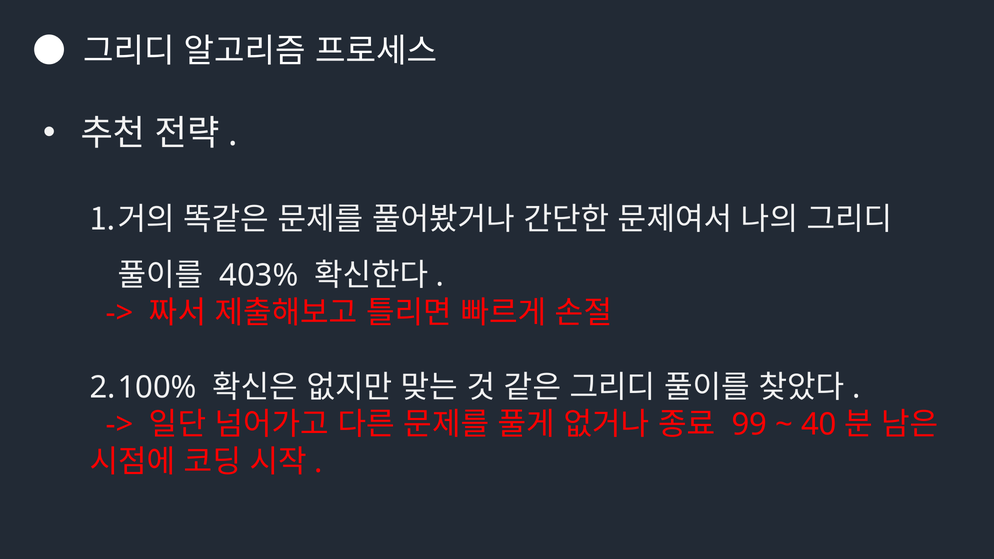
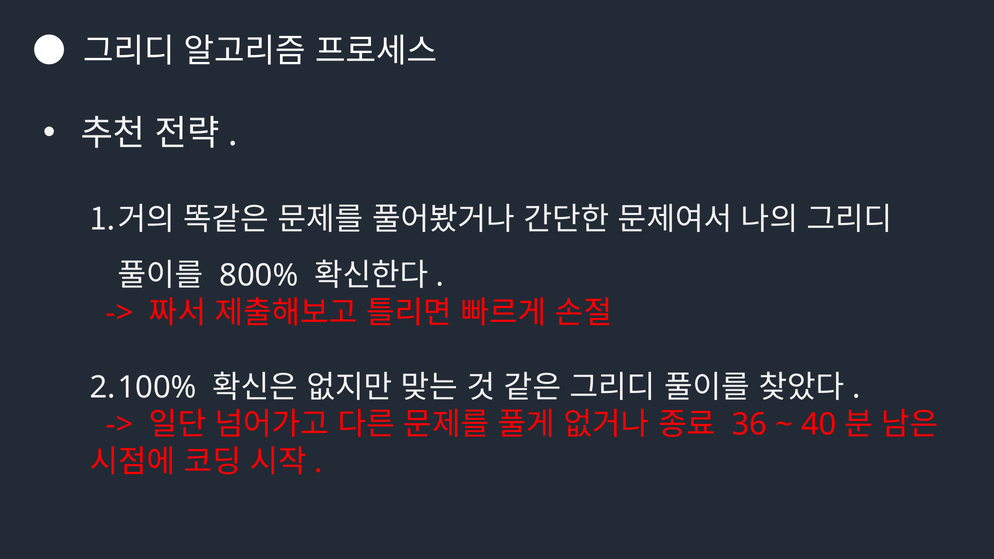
403%: 403% -> 800%
99: 99 -> 36
